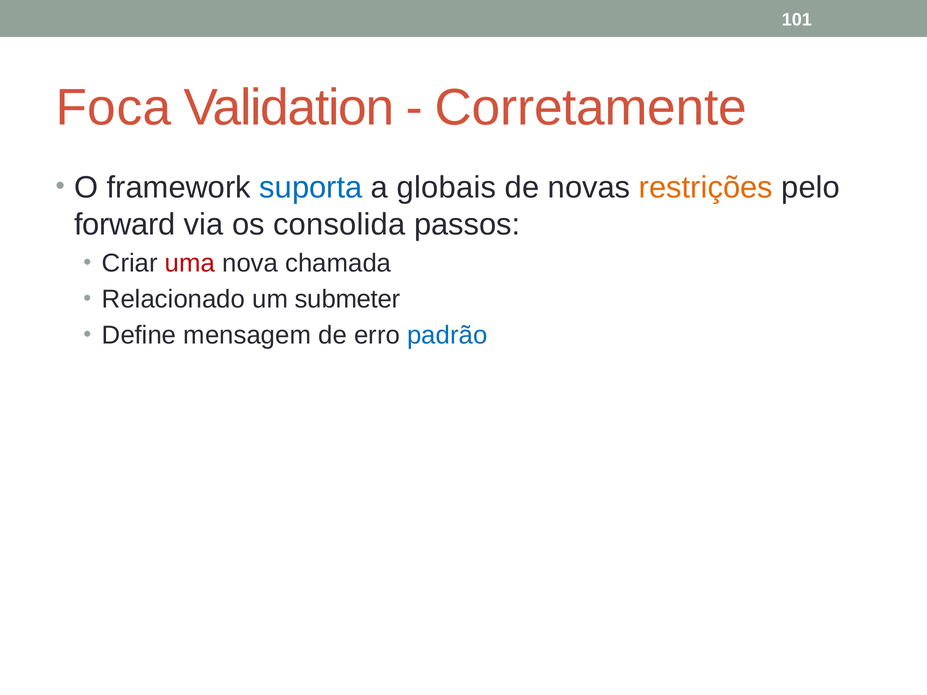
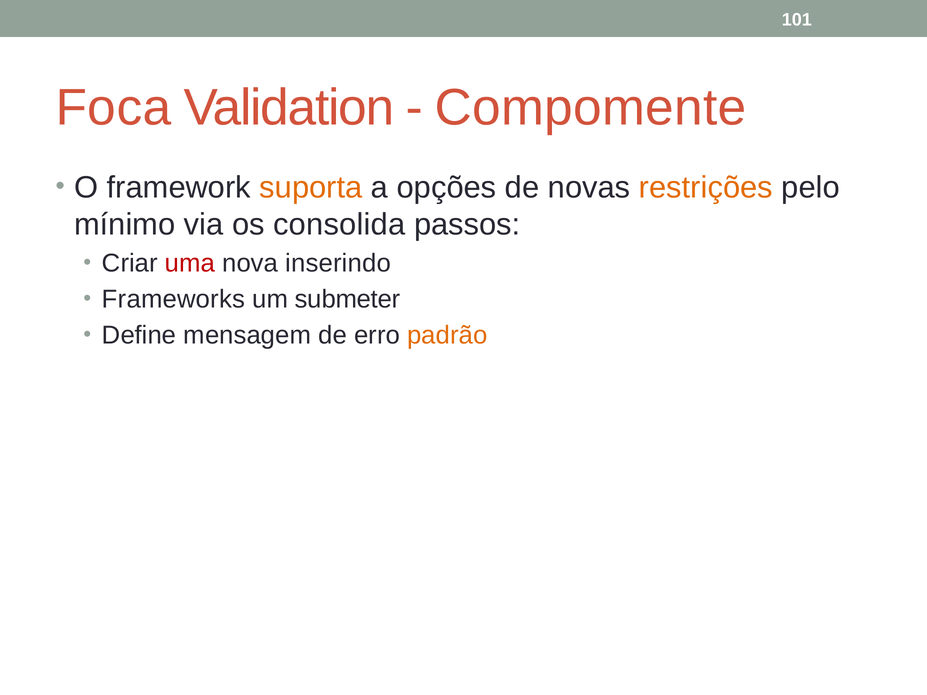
Corretamente: Corretamente -> Compomente
suporta colour: blue -> orange
globais: globais -> opções
forward: forward -> mínimo
chamada: chamada -> inserindo
Relacionado: Relacionado -> Frameworks
padrão colour: blue -> orange
